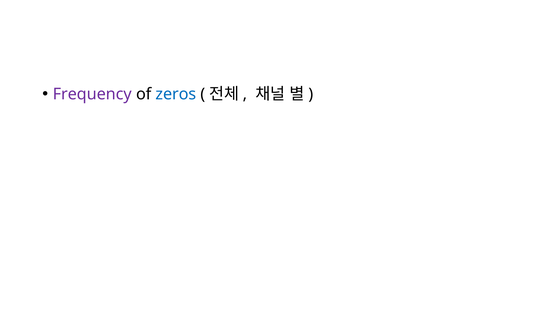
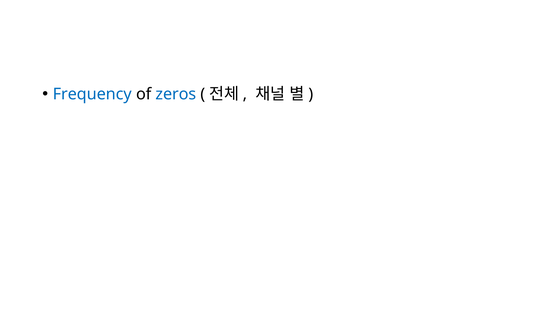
Frequency colour: purple -> blue
